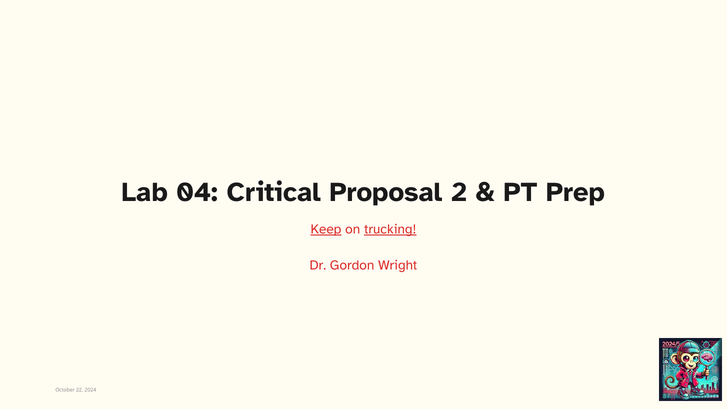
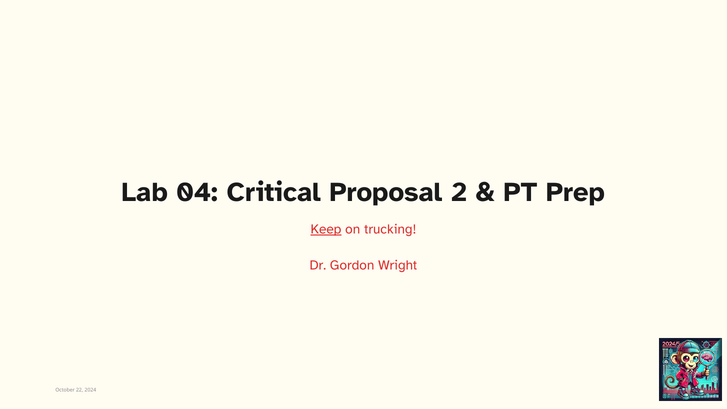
trucking underline: present -> none
